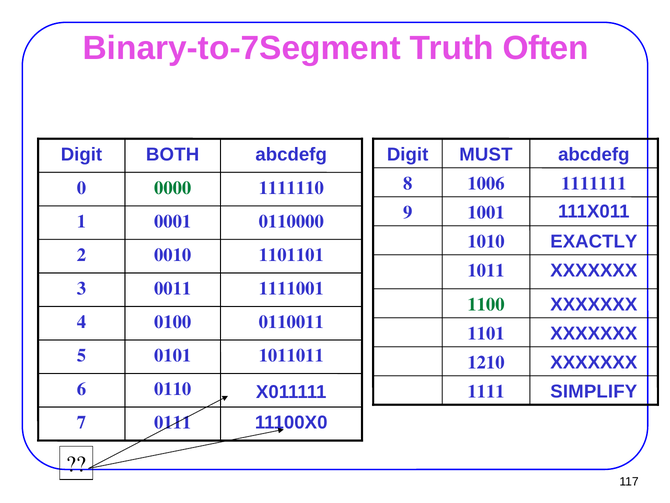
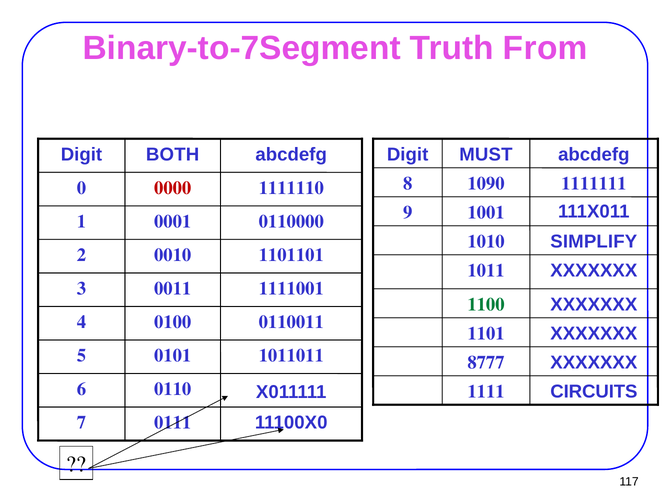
Often: Often -> From
1006: 1006 -> 1090
0000 colour: green -> red
EXACTLY: EXACTLY -> SIMPLIFY
1210: 1210 -> 8777
SIMPLIFY: SIMPLIFY -> CIRCUITS
